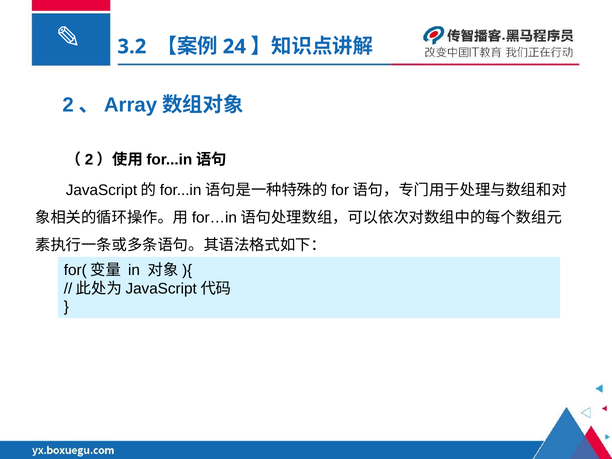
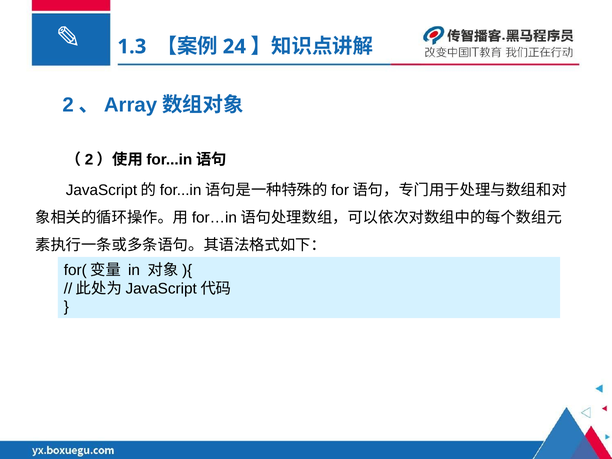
3.2: 3.2 -> 1.3
